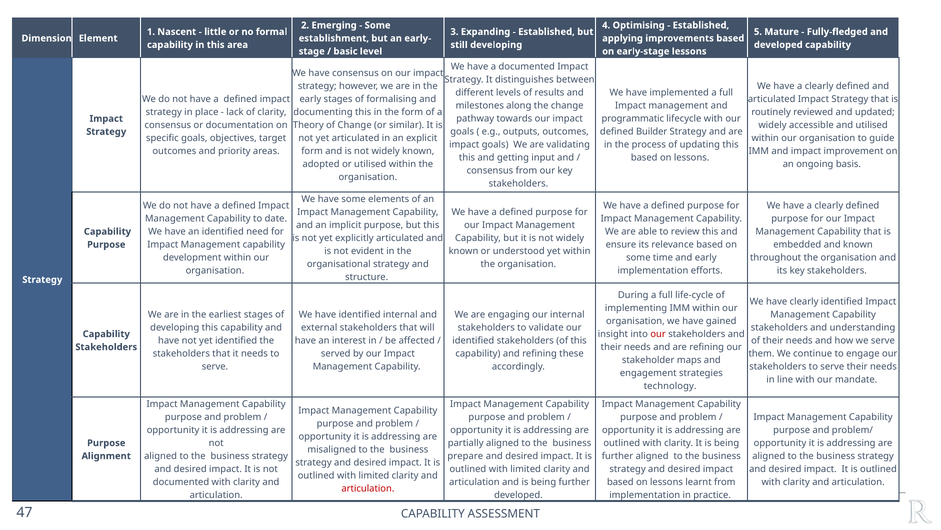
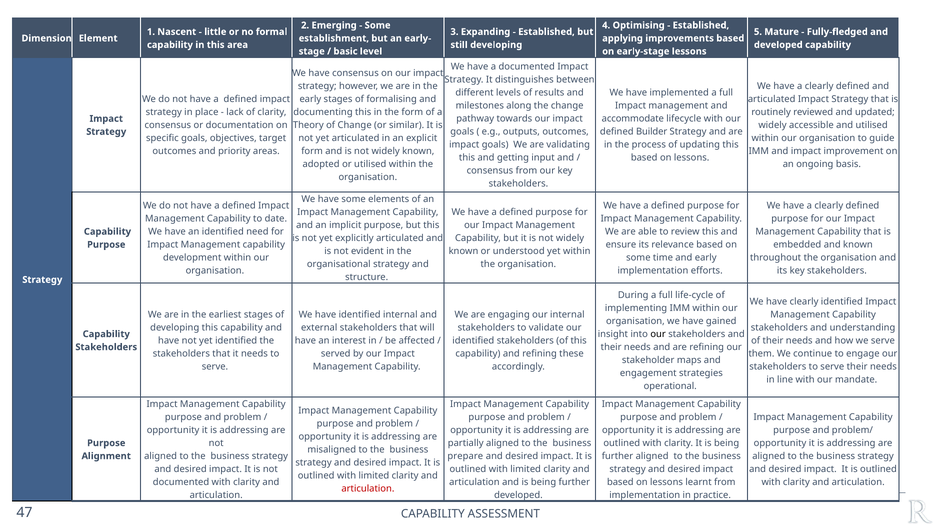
programmatic: programmatic -> accommodate
our at (658, 334) colour: red -> black
technology: technology -> operational
